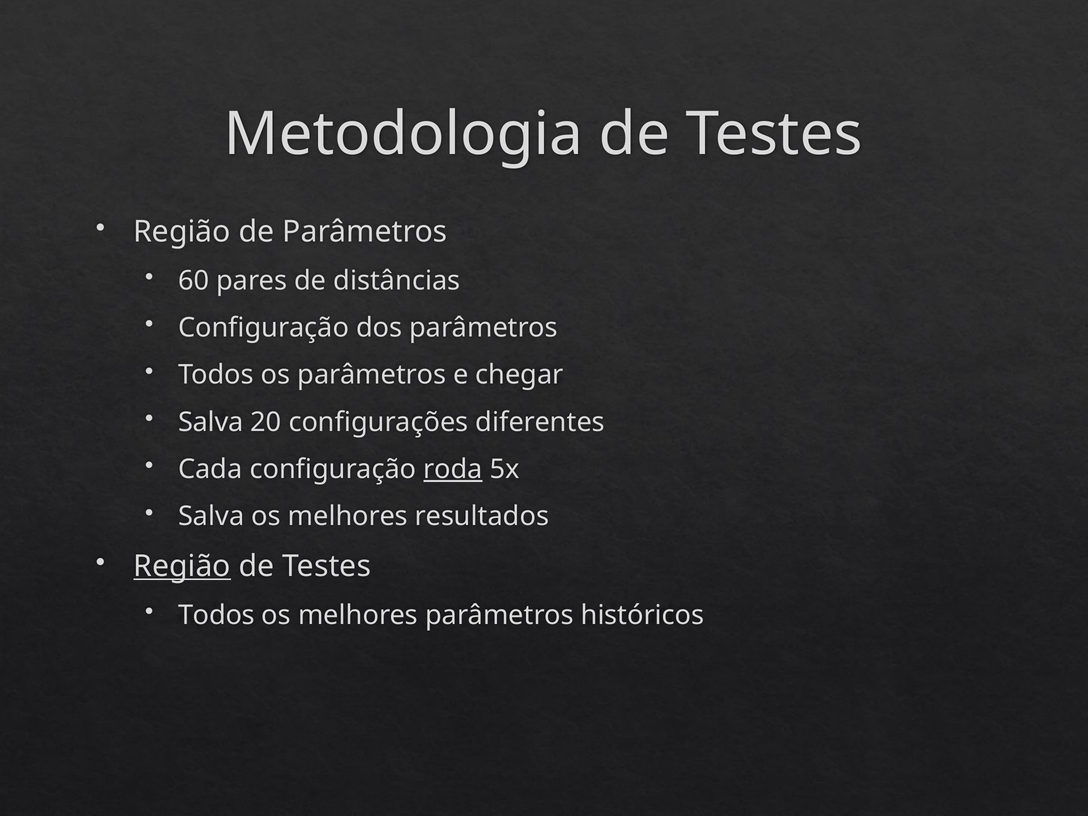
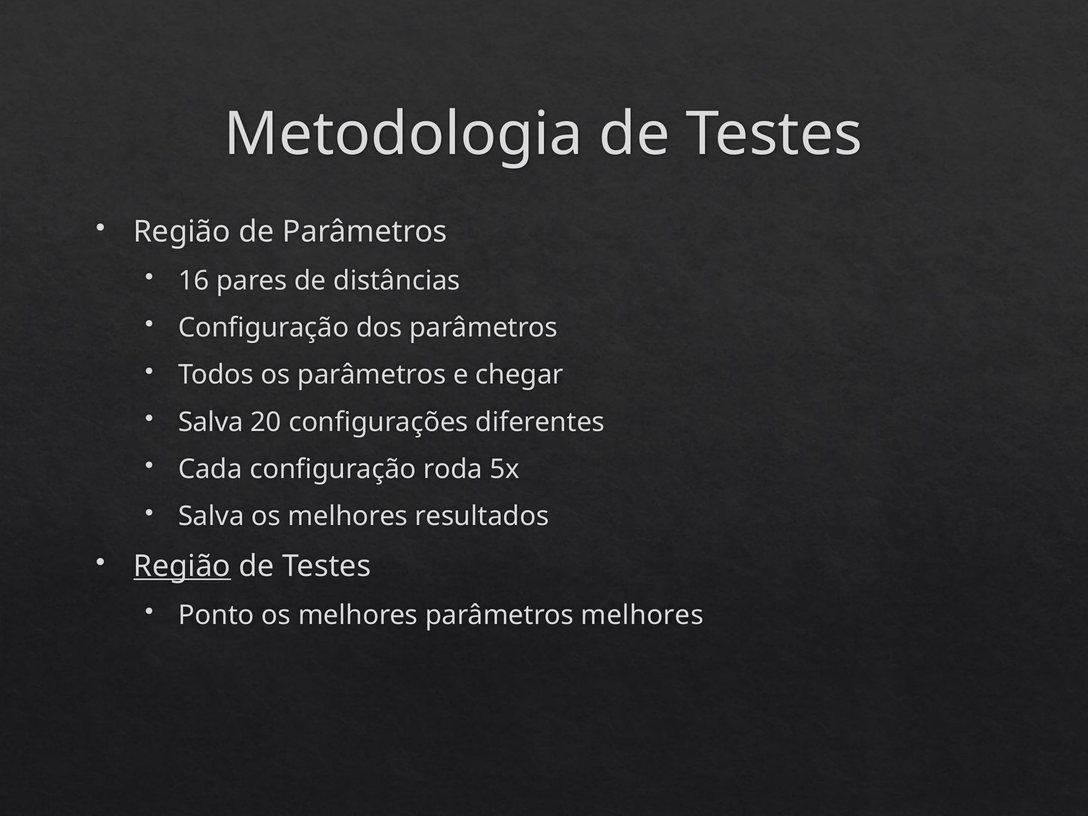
60: 60 -> 16
roda underline: present -> none
Todos at (216, 615): Todos -> Ponto
parâmetros históricos: históricos -> melhores
